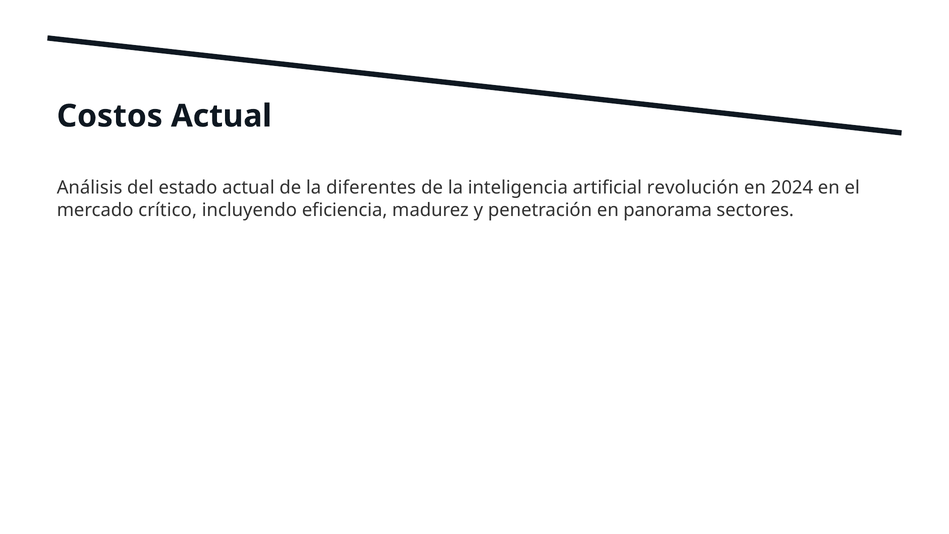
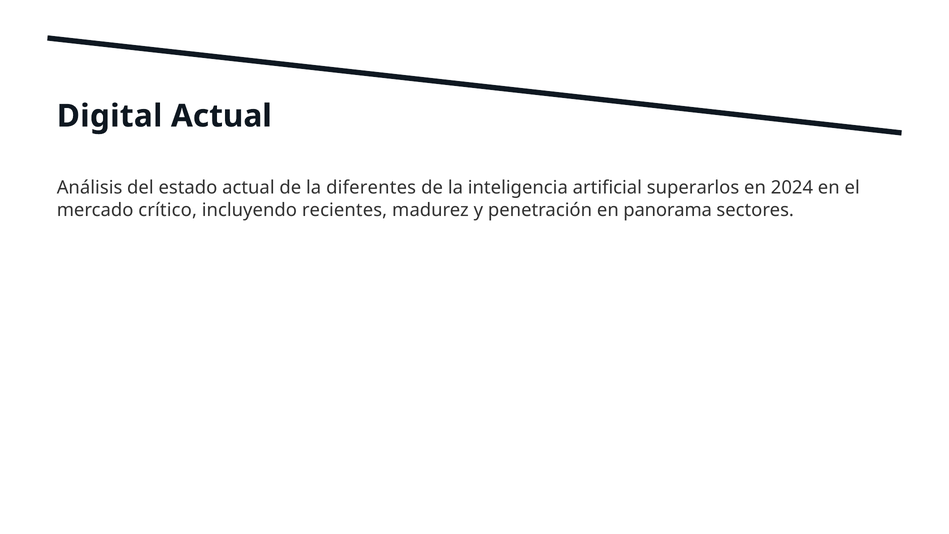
Costos: Costos -> Digital
revolución: revolución -> superarlos
eficiencia: eficiencia -> recientes
